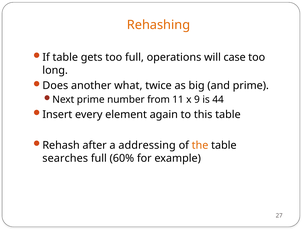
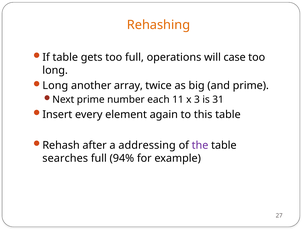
Does at (55, 86): Does -> Long
what: what -> array
from: from -> each
9: 9 -> 3
44: 44 -> 31
the colour: orange -> purple
60%: 60% -> 94%
